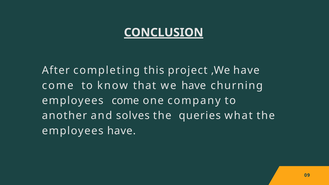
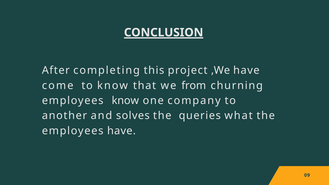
we have: have -> from
employees come: come -> know
